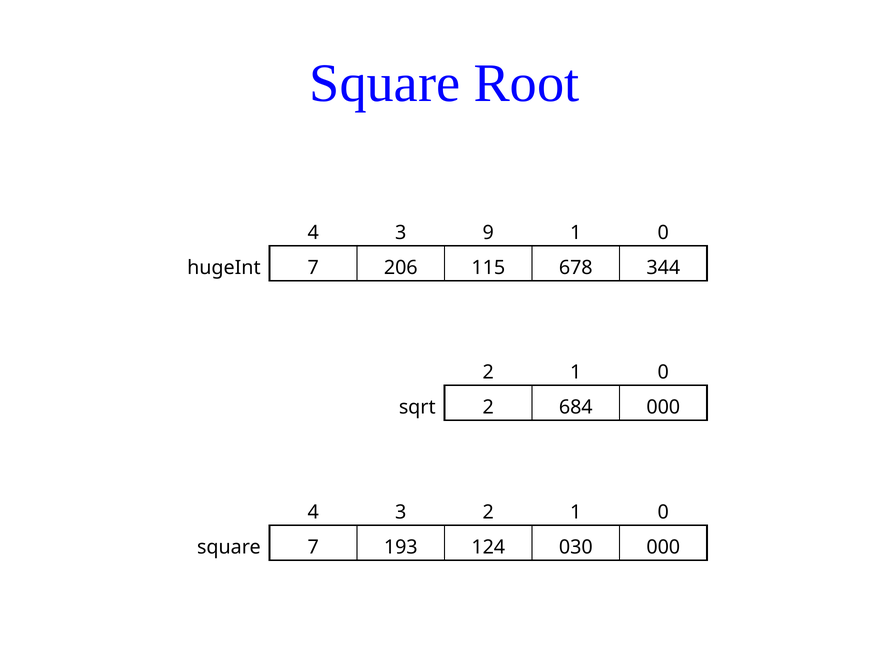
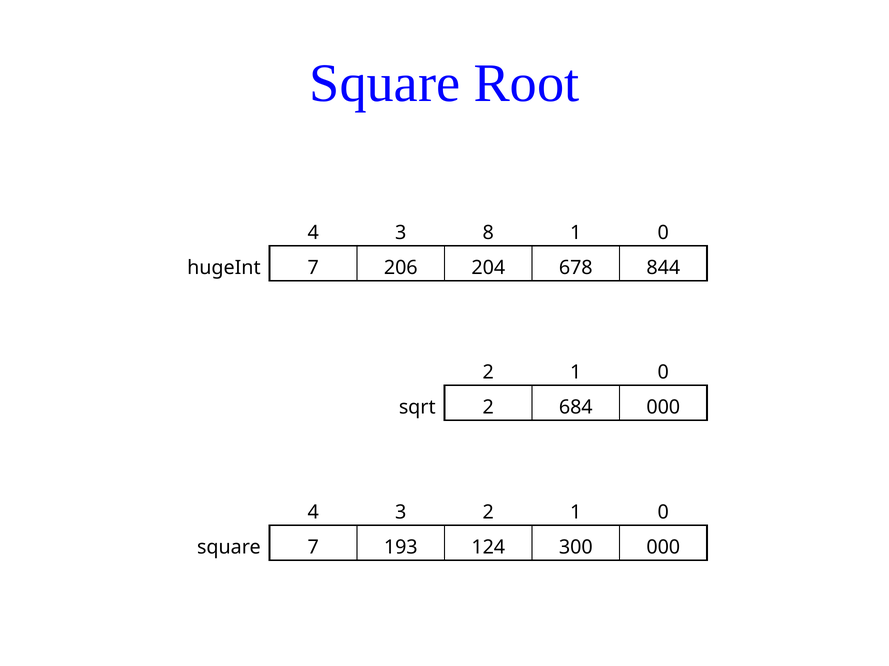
9: 9 -> 8
115: 115 -> 204
344: 344 -> 844
030: 030 -> 300
